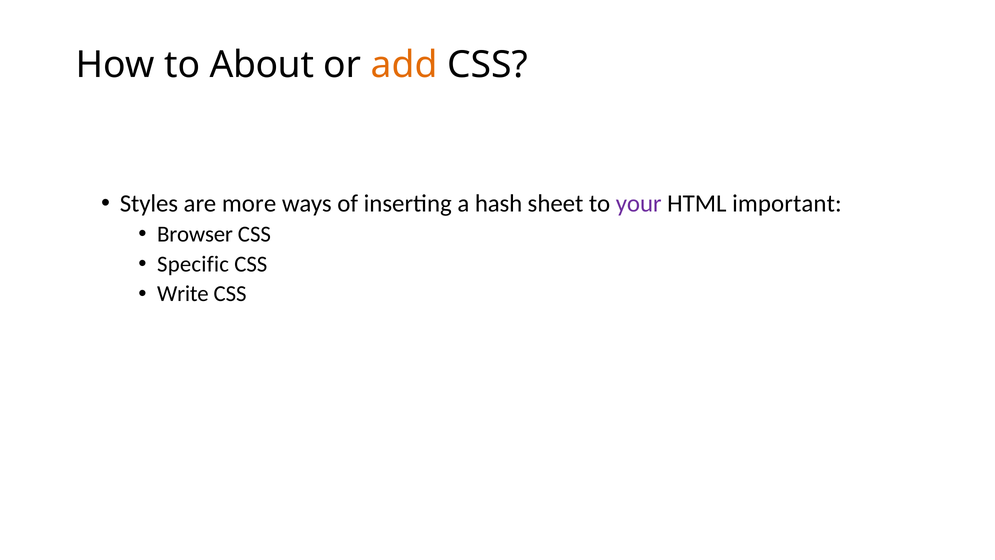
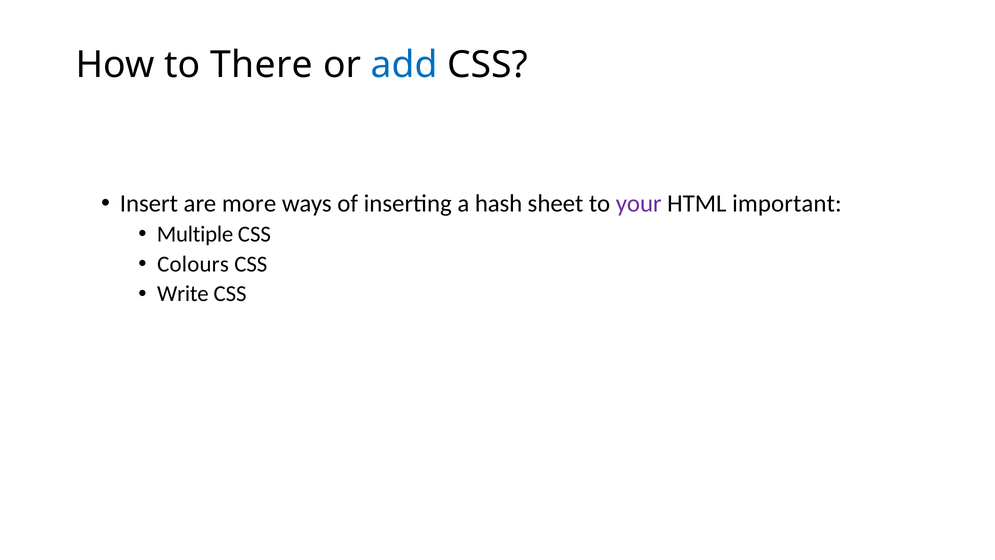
About: About -> There
add colour: orange -> blue
Styles: Styles -> Insert
Browser: Browser -> Multiple
Specific: Specific -> Colours
